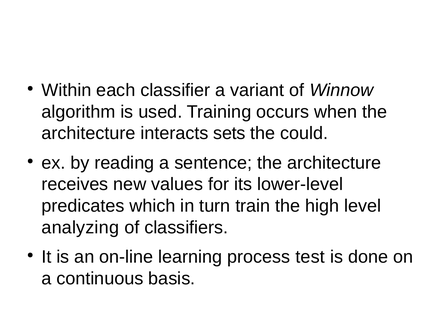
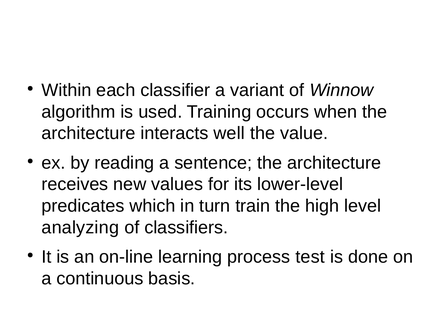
sets: sets -> well
could: could -> value
